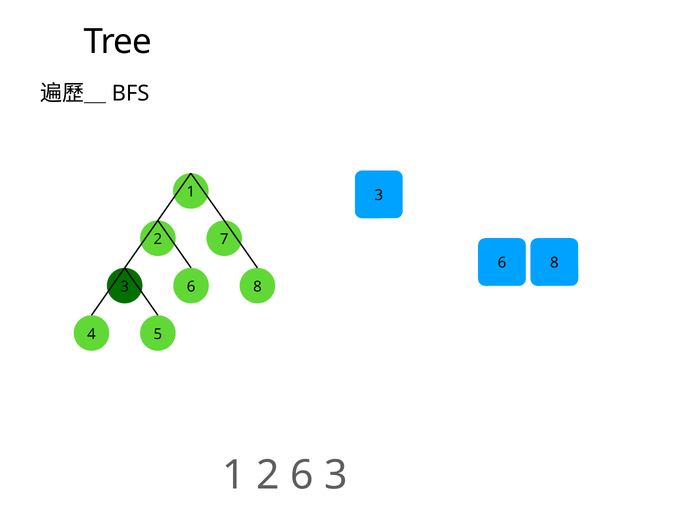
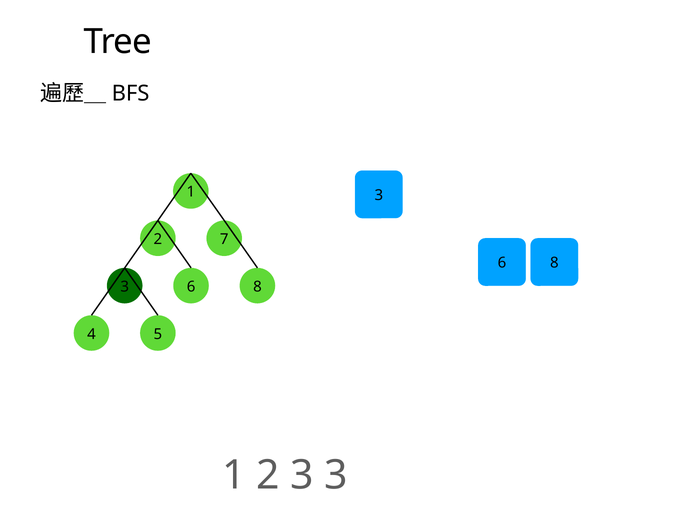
2 6: 6 -> 3
